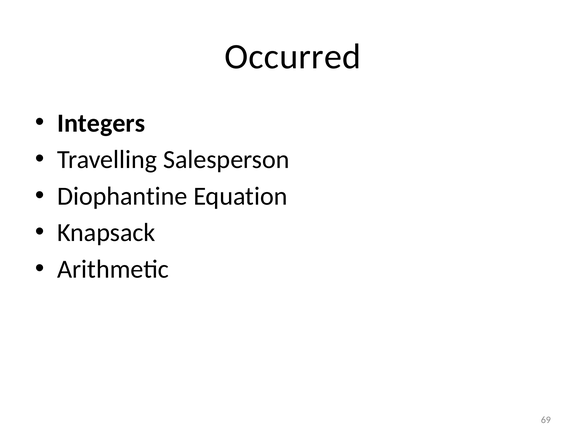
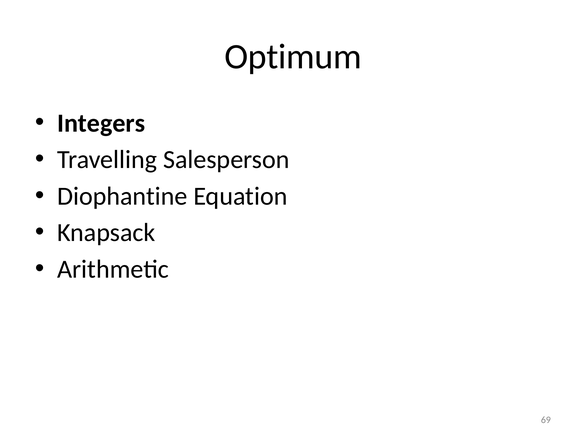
Occurred: Occurred -> Optimum
